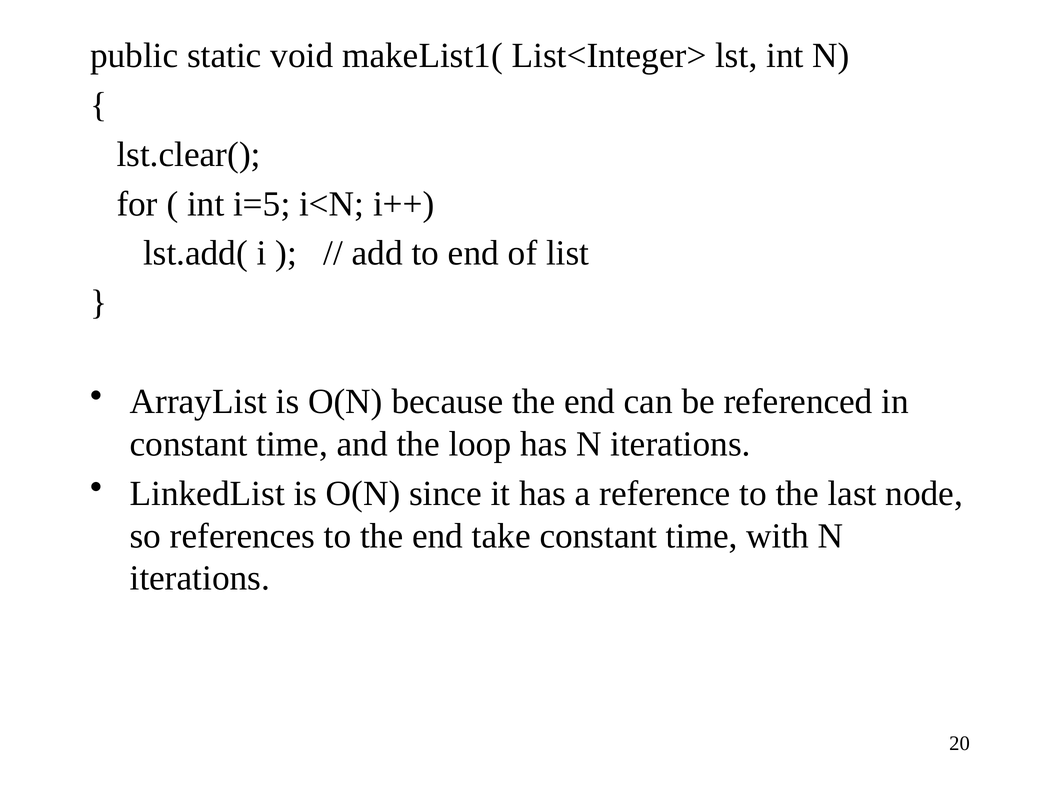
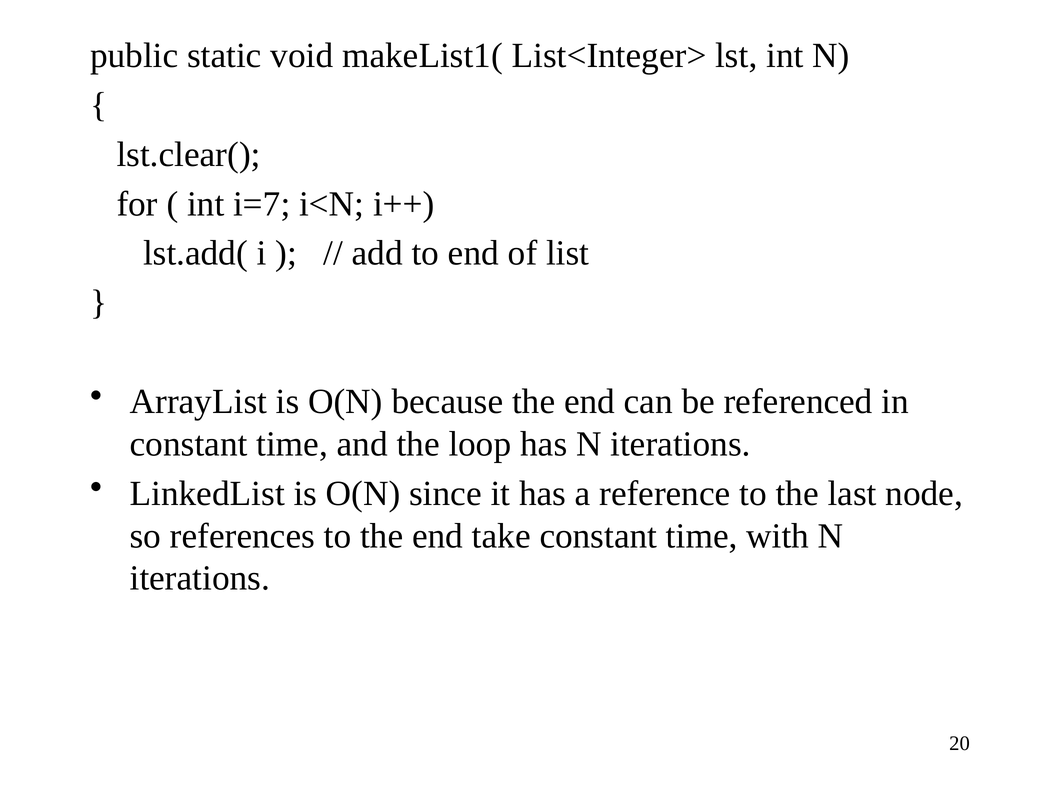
i=5: i=5 -> i=7
